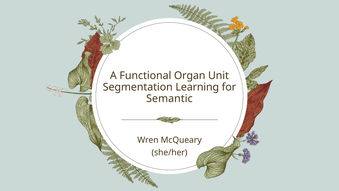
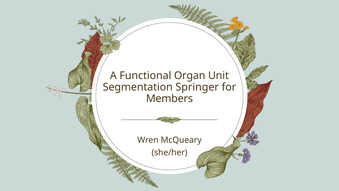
Learning: Learning -> Springer
Semantic: Semantic -> Members
